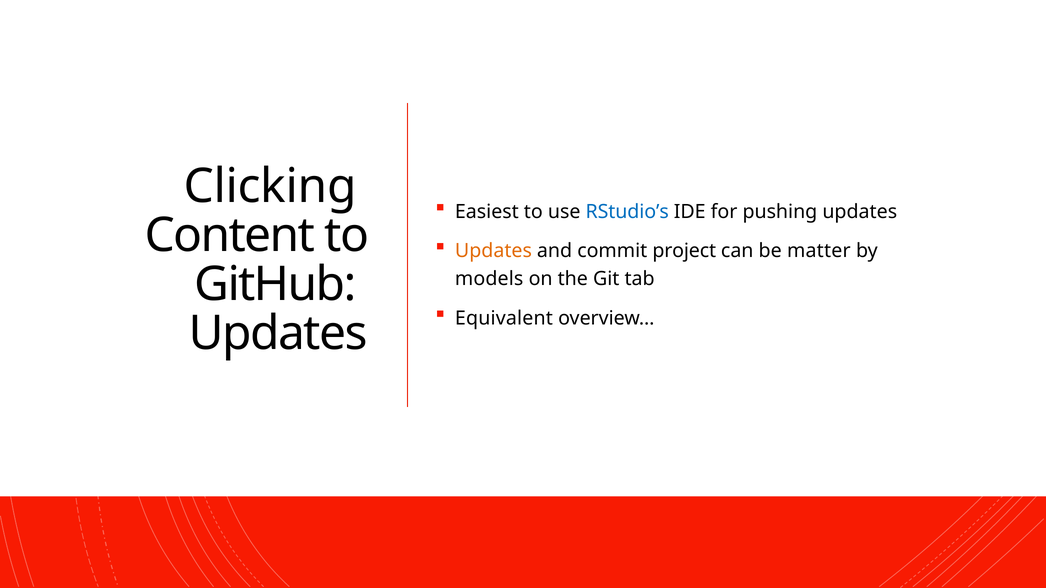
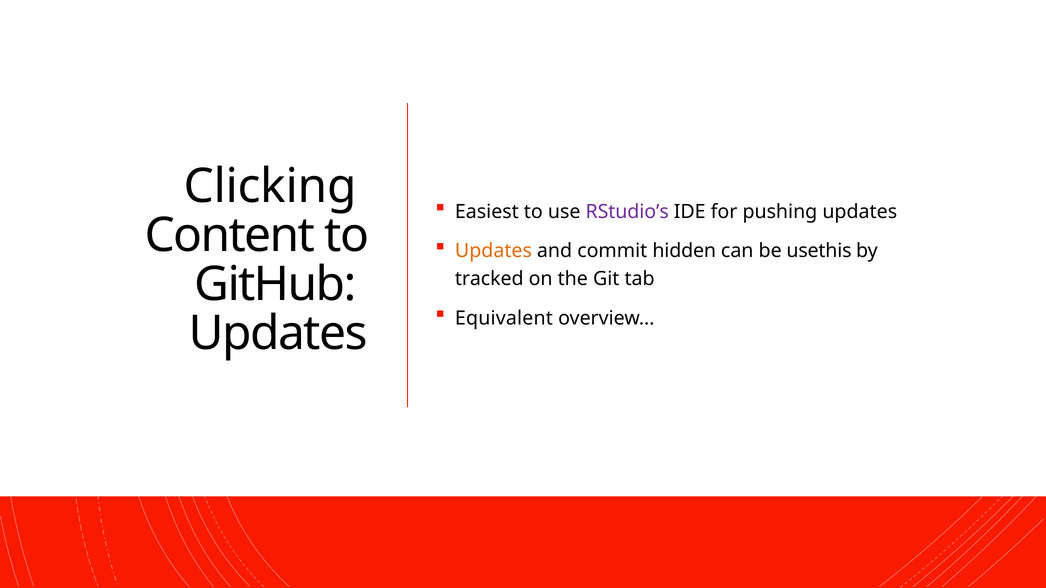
RStudio’s colour: blue -> purple
project: project -> hidden
matter: matter -> usethis
models: models -> tracked
